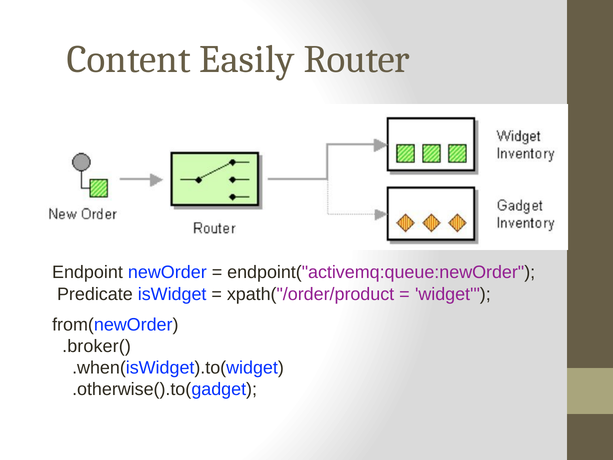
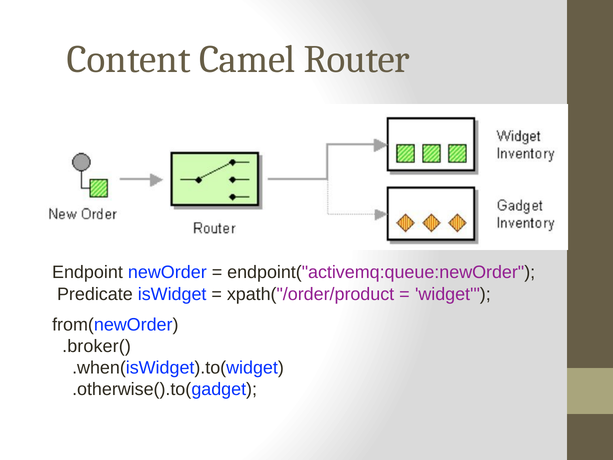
Easily: Easily -> Camel
